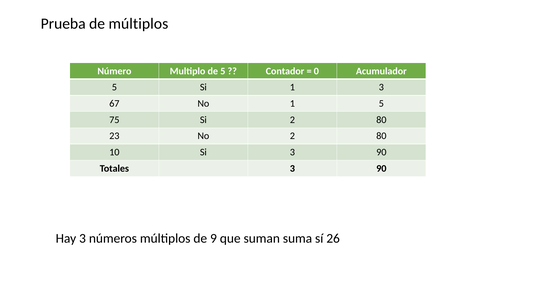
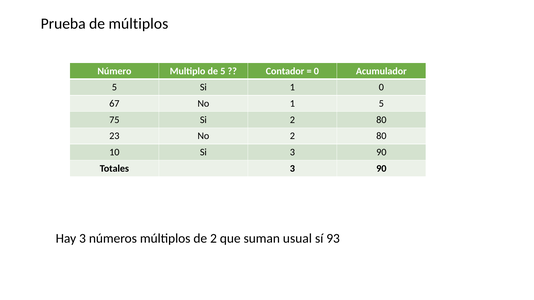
1 3: 3 -> 0
de 9: 9 -> 2
suma: suma -> usual
26: 26 -> 93
